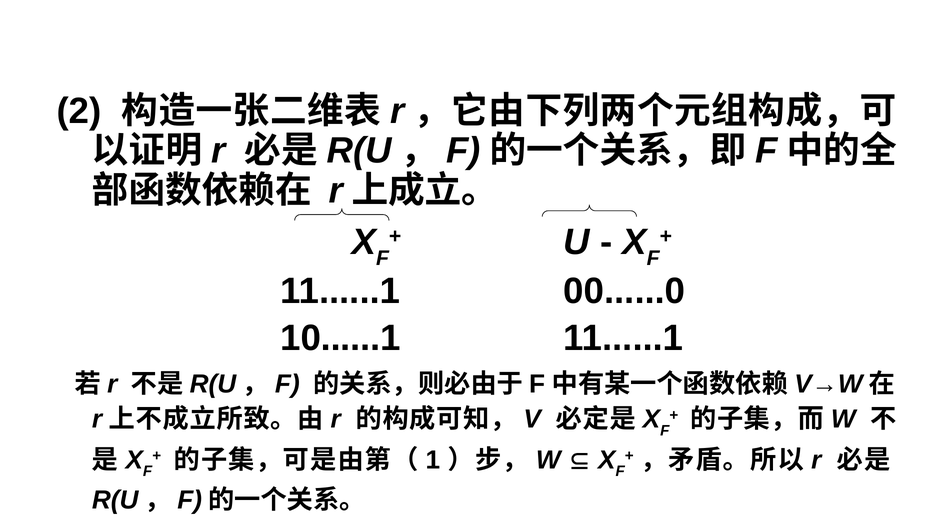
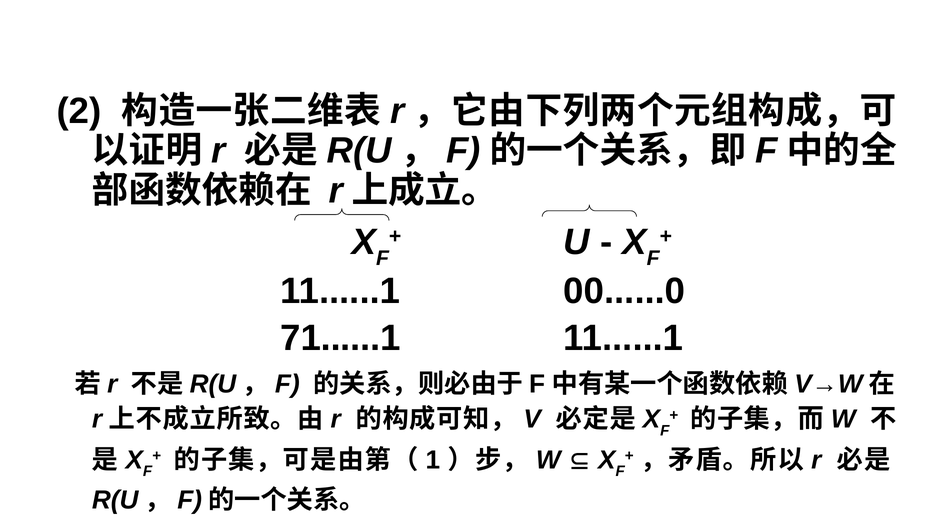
10......1: 10......1 -> 71......1
